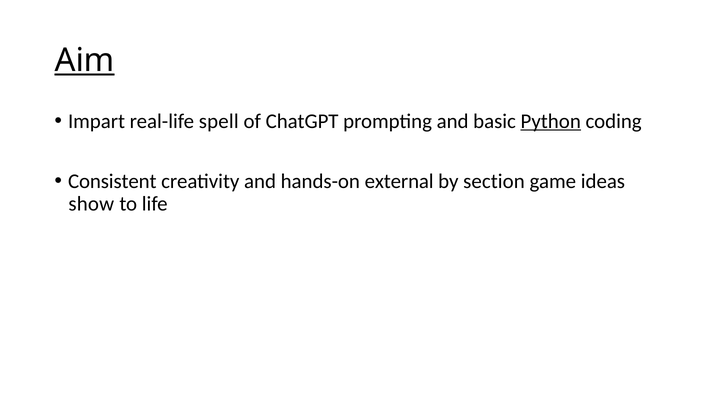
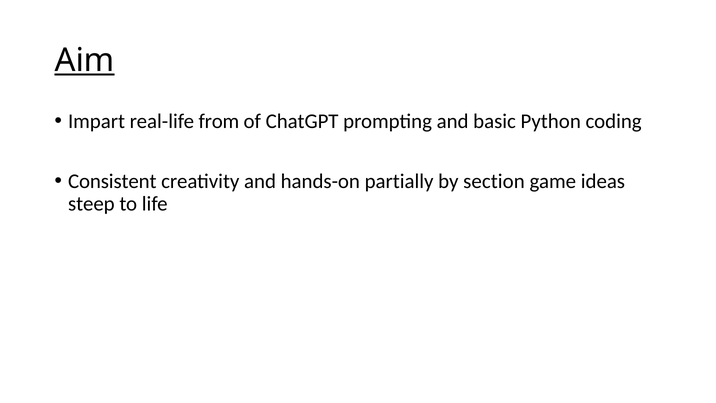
spell: spell -> from
Python underline: present -> none
external: external -> partially
show: show -> steep
